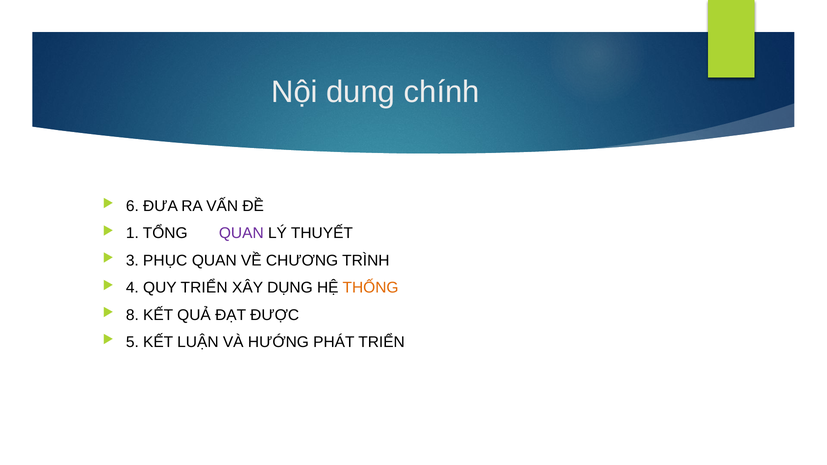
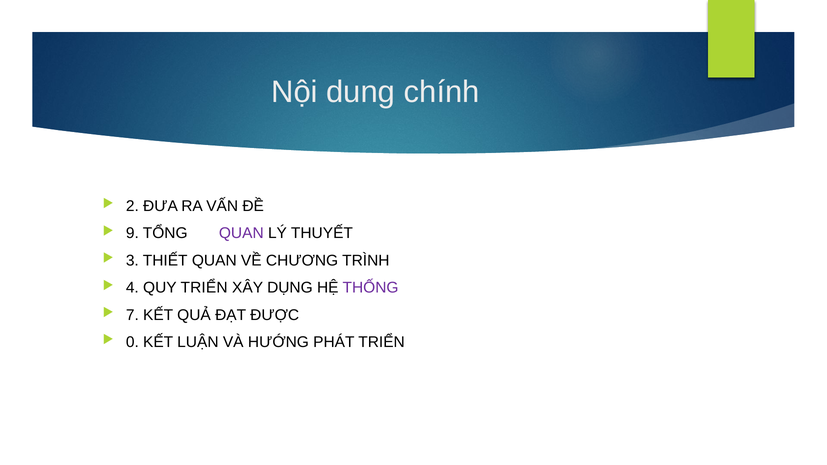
6: 6 -> 2
1: 1 -> 9
PHỤC: PHỤC -> THIẾT
THỐNG colour: orange -> purple
8: 8 -> 7
5: 5 -> 0
